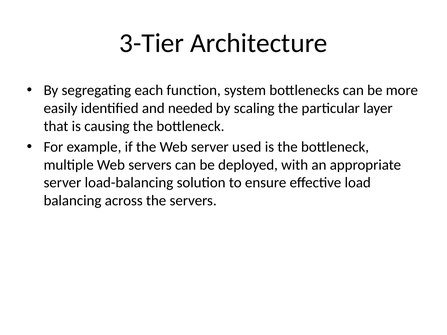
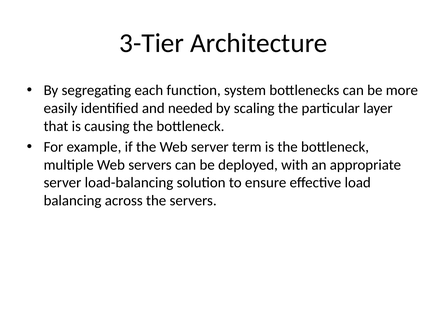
used: used -> term
